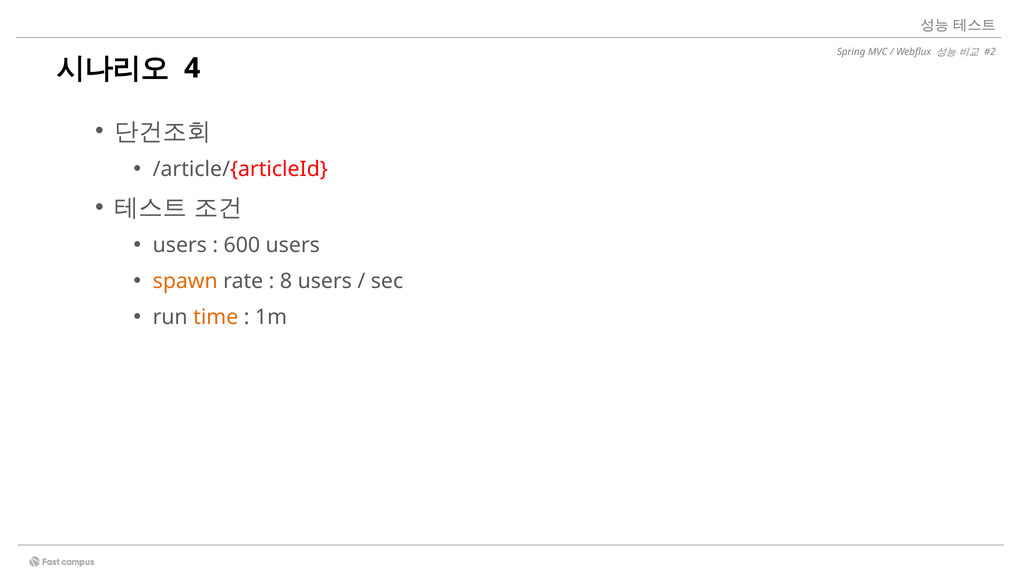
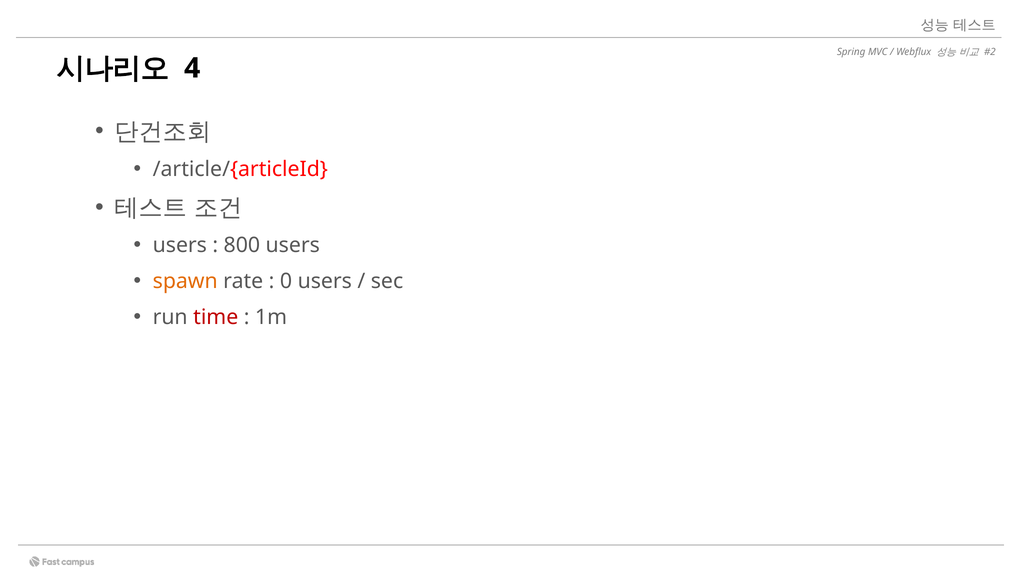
600: 600 -> 800
8: 8 -> 0
time colour: orange -> red
